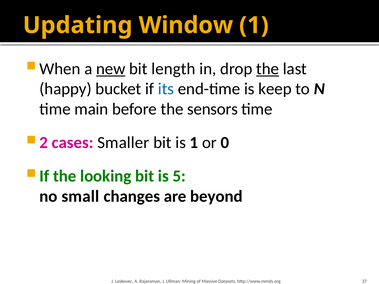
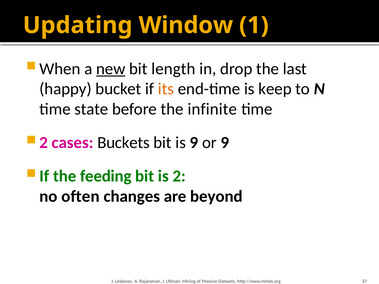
the at (268, 69) underline: present -> none
its colour: blue -> orange
main: main -> state
sensors: sensors -> infinite
Smaller: Smaller -> Buckets
is 1: 1 -> 9
or 0: 0 -> 9
looking: looking -> feeding
5: 5 -> 2
small: small -> often
